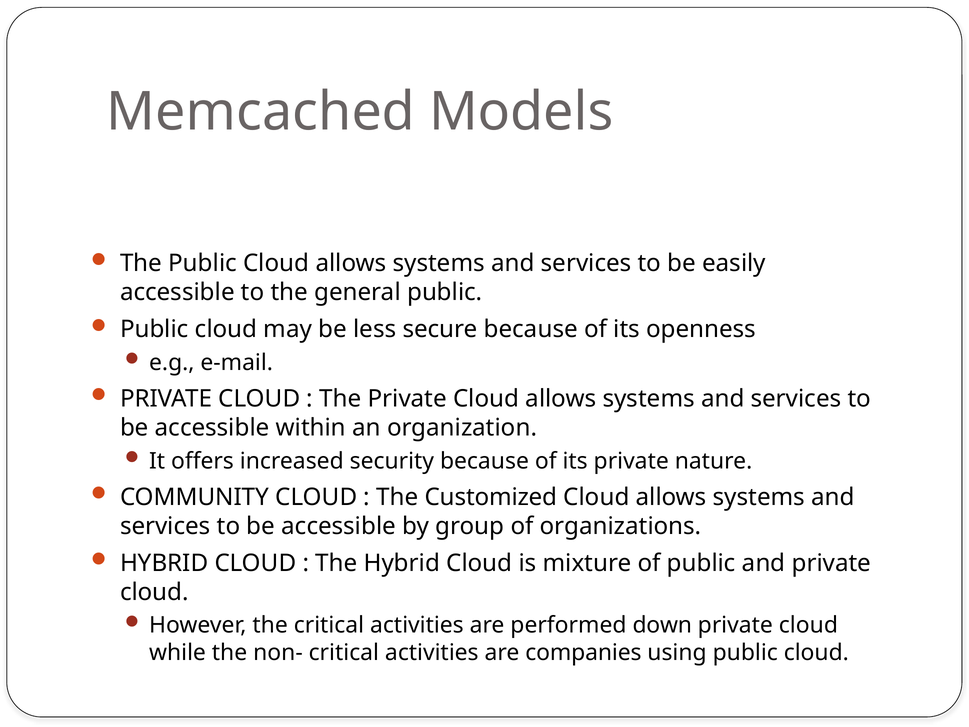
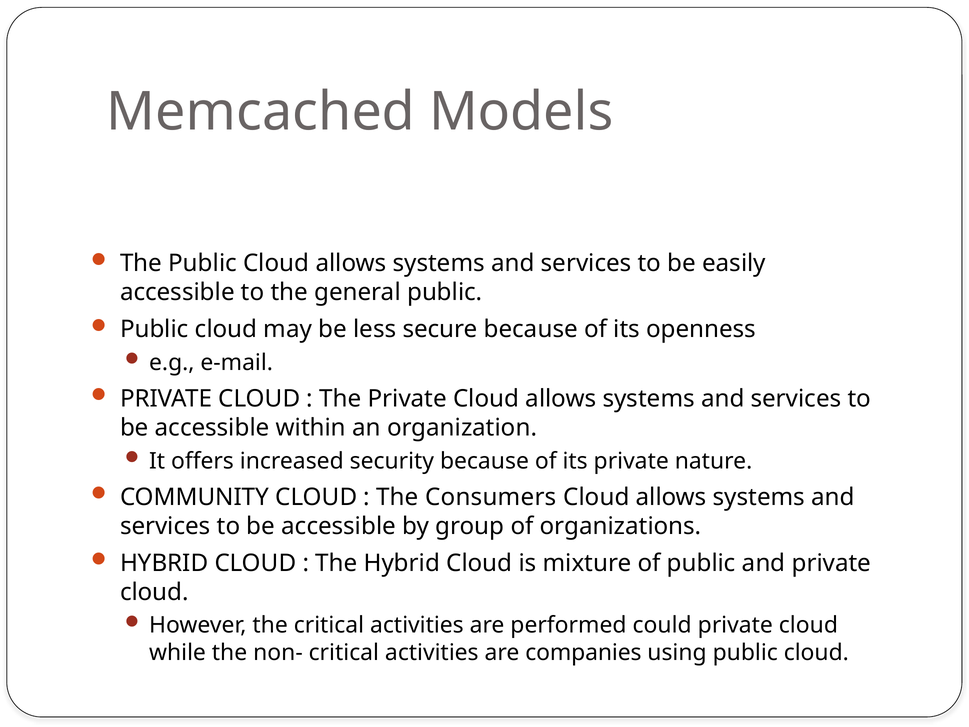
Customized: Customized -> Consumers
down: down -> could
